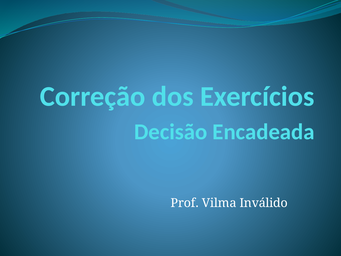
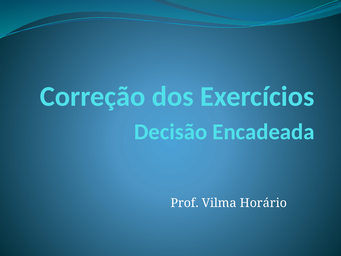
Inválido: Inválido -> Horário
